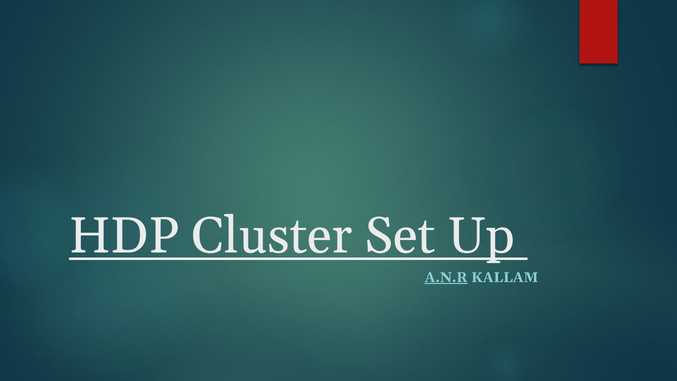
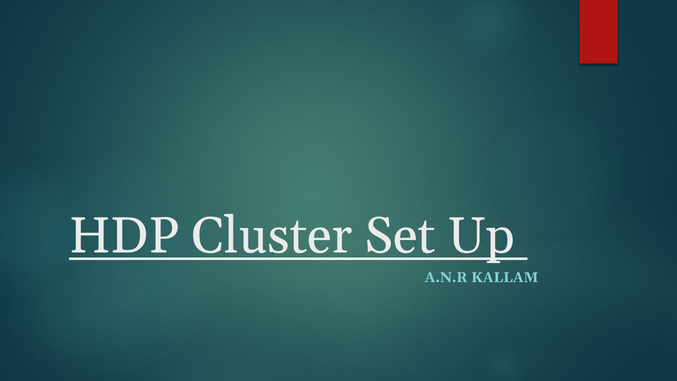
A.N.R underline: present -> none
